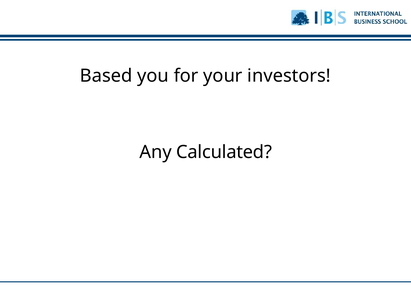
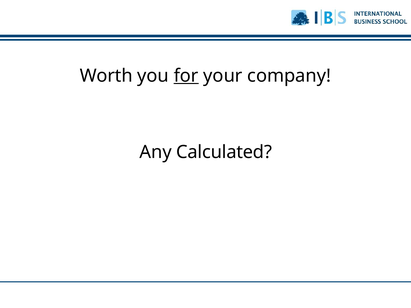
Based: Based -> Worth
for underline: none -> present
investors: investors -> company
